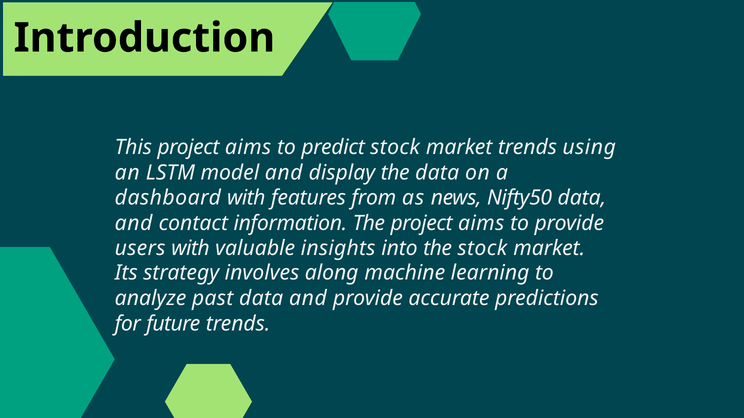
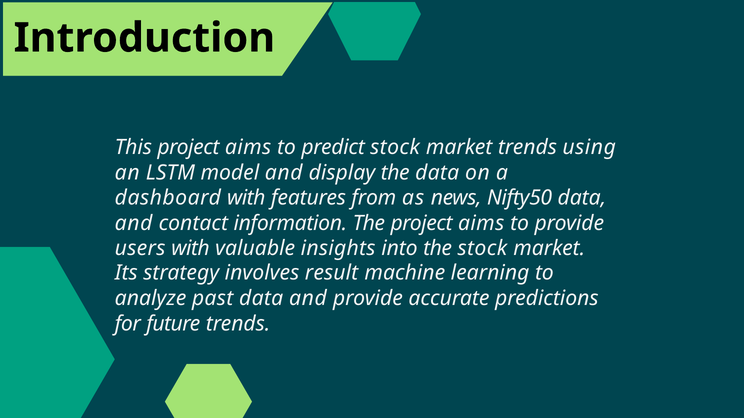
along: along -> result
